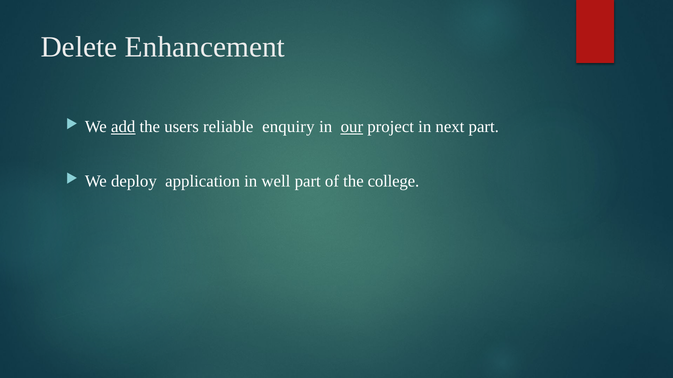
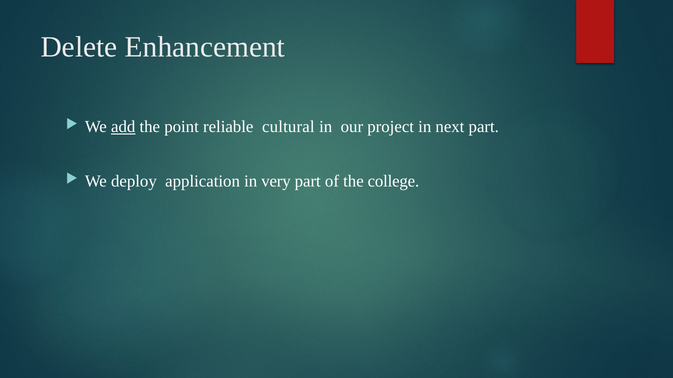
users: users -> point
enquiry: enquiry -> cultural
our underline: present -> none
well: well -> very
